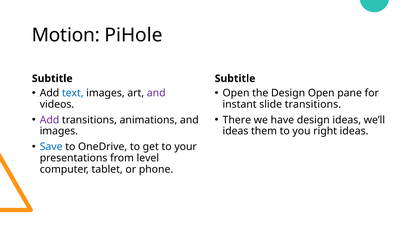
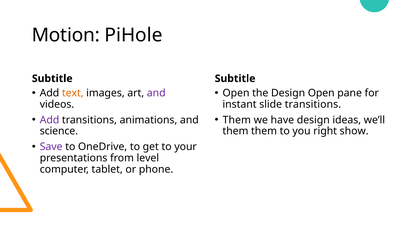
text colour: blue -> orange
There at (237, 120): There -> Them
images at (59, 131): images -> science
ideas at (235, 131): ideas -> them
right ideas: ideas -> show
Save colour: blue -> purple
